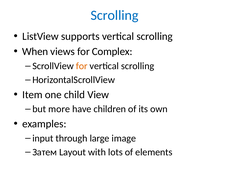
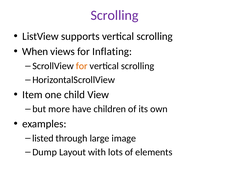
Scrolling at (114, 15) colour: blue -> purple
Complex: Complex -> Inflating
input: input -> listed
Затем: Затем -> Dump
